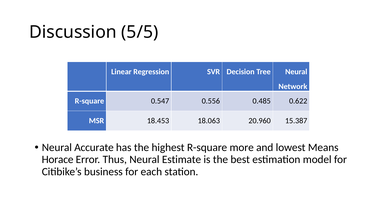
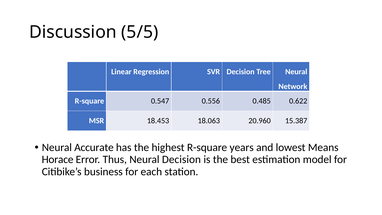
more: more -> years
Neural Estimate: Estimate -> Decision
